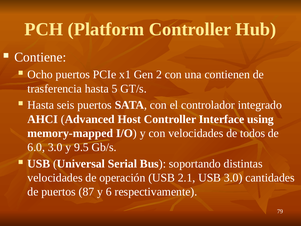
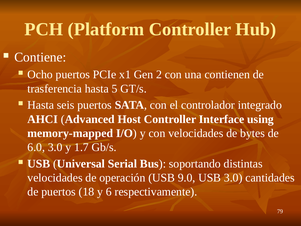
todos: todos -> bytes
9.5: 9.5 -> 1.7
2.1: 2.1 -> 9.0
87: 87 -> 18
